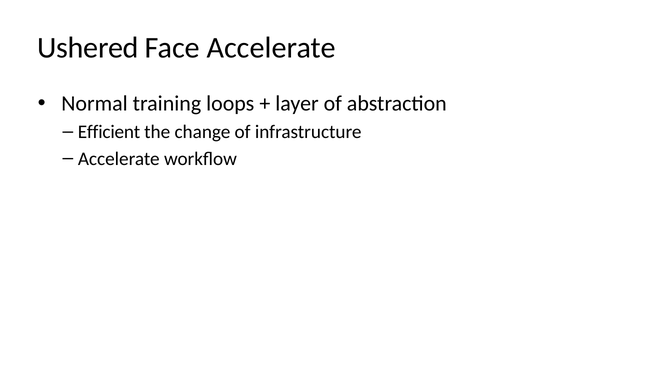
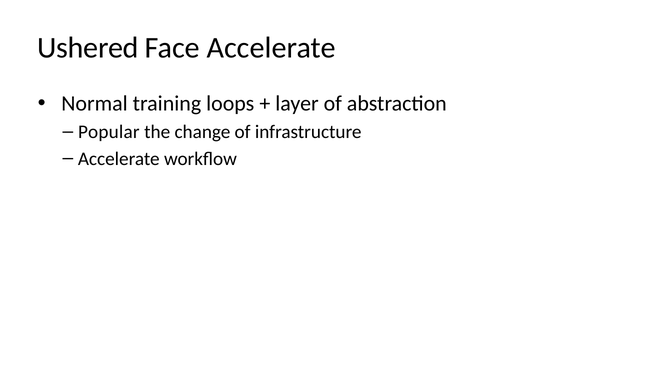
Efficient: Efficient -> Popular
